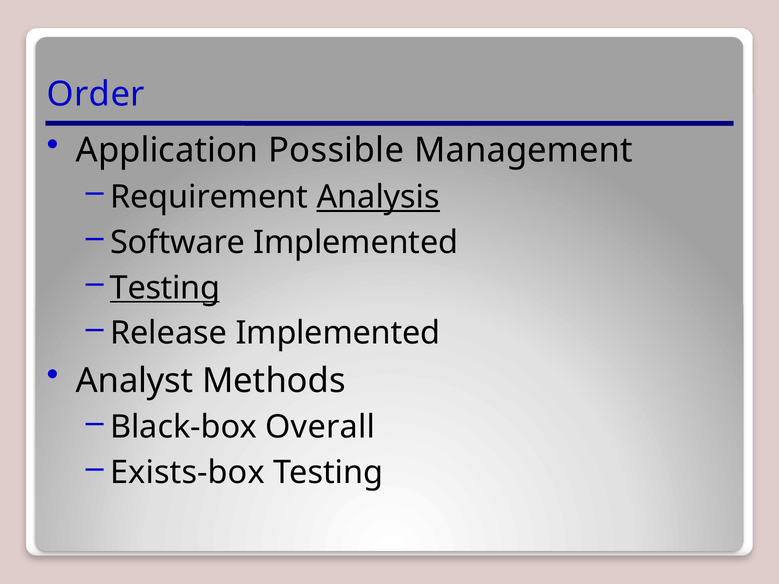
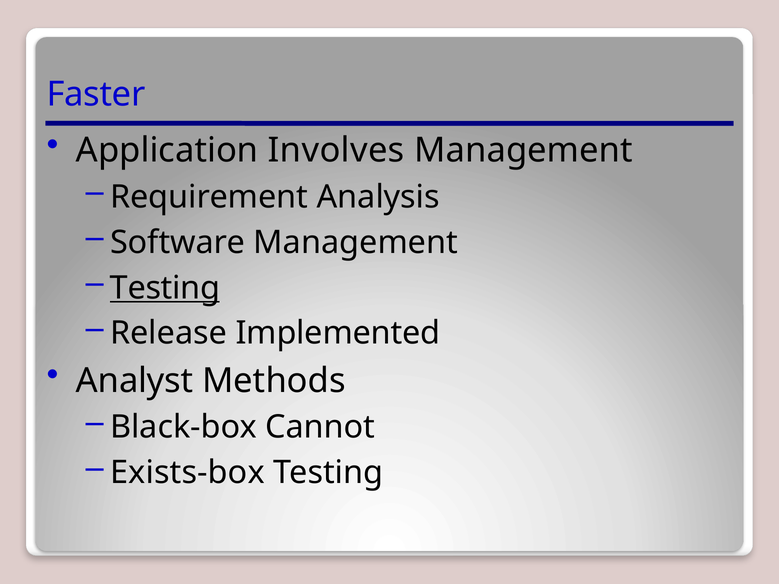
Order: Order -> Faster
Possible: Possible -> Involves
Analysis underline: present -> none
Software Implemented: Implemented -> Management
Overall: Overall -> Cannot
